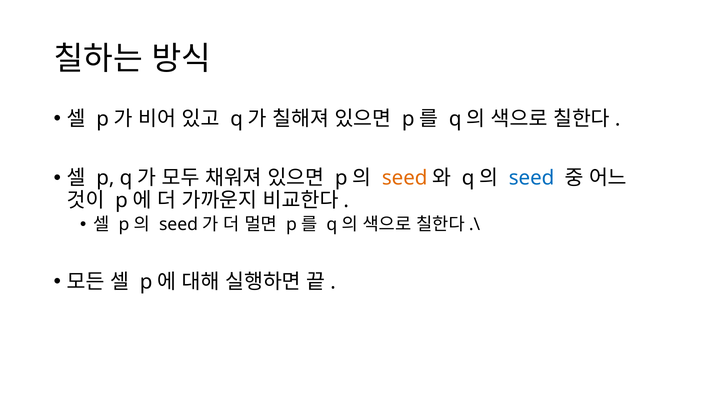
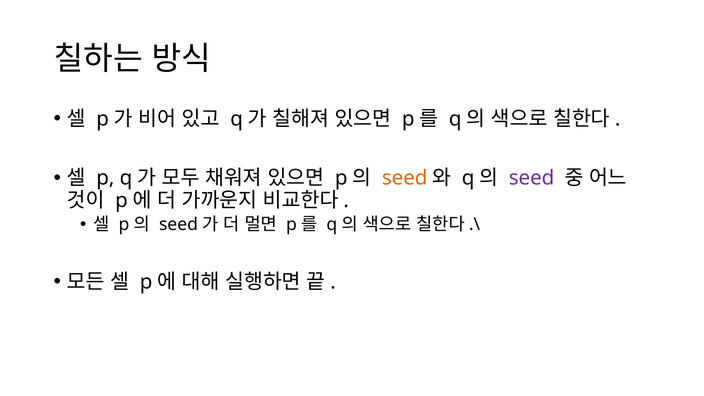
seed at (532, 178) colour: blue -> purple
